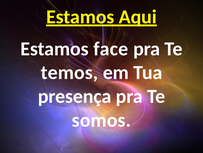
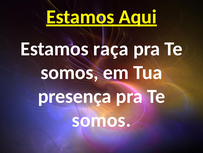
face: face -> raça
temos at (69, 72): temos -> somos
